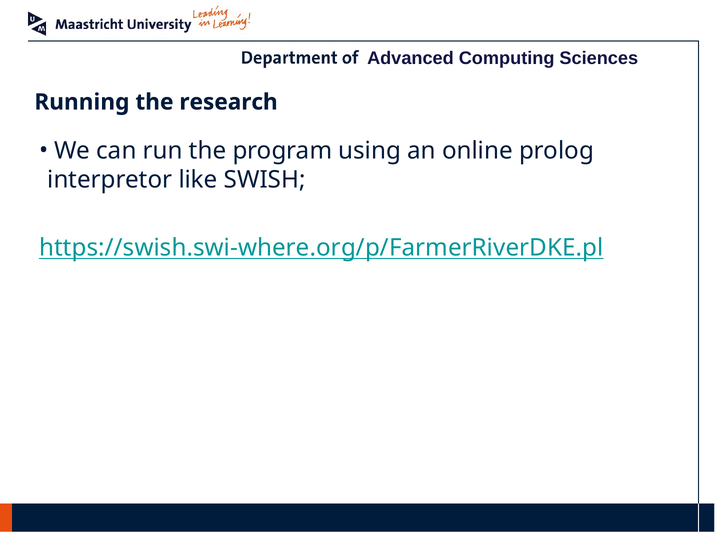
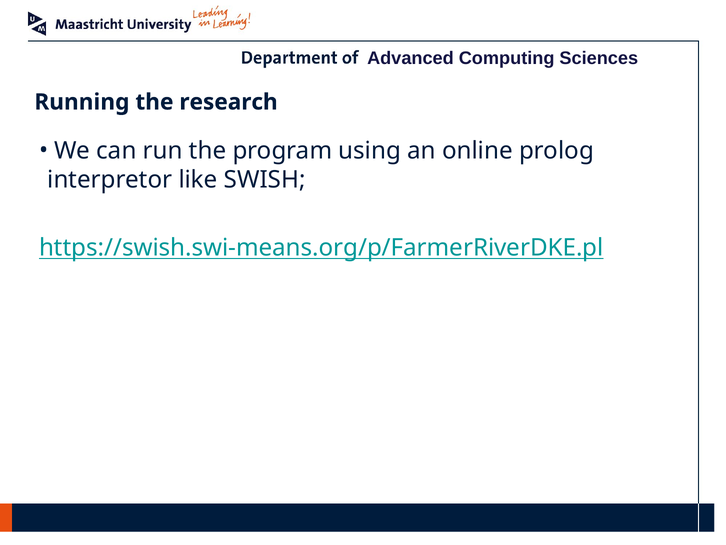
https://swish.swi-where.org/p/FarmerRiverDKE.pl: https://swish.swi-where.org/p/FarmerRiverDKE.pl -> https://swish.swi-means.org/p/FarmerRiverDKE.pl
